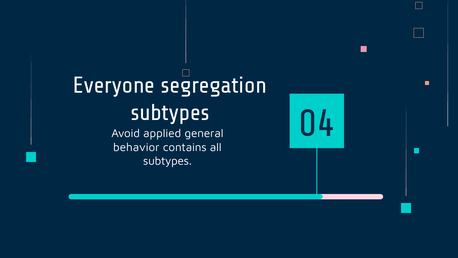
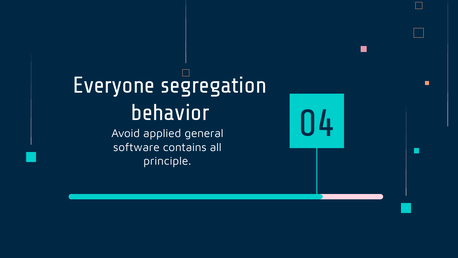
subtypes at (170, 112): subtypes -> behavior
behavior: behavior -> software
subtypes at (167, 161): subtypes -> principle
